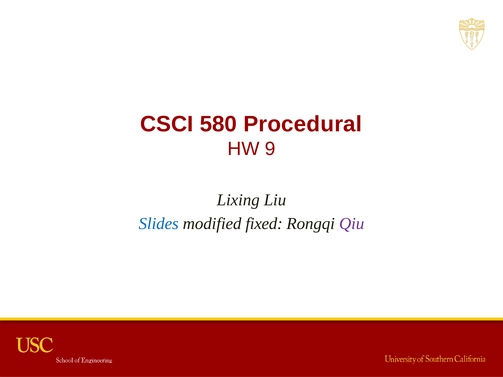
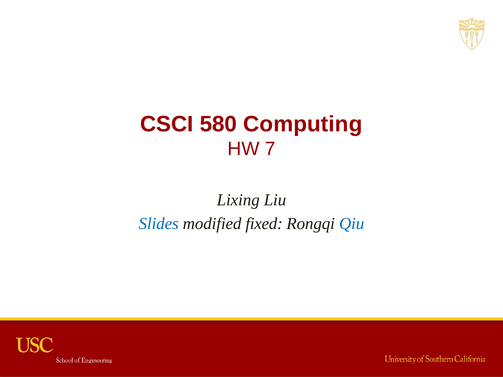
Procedural: Procedural -> Computing
9: 9 -> 7
Qiu colour: purple -> blue
